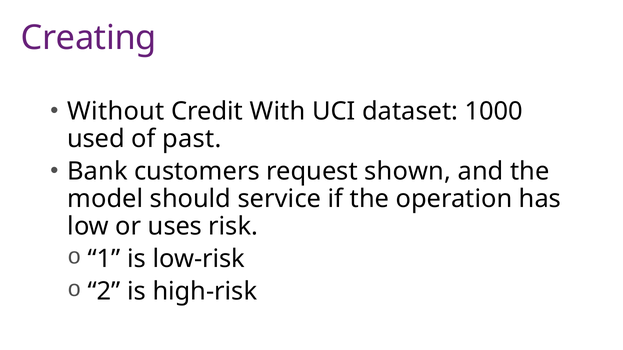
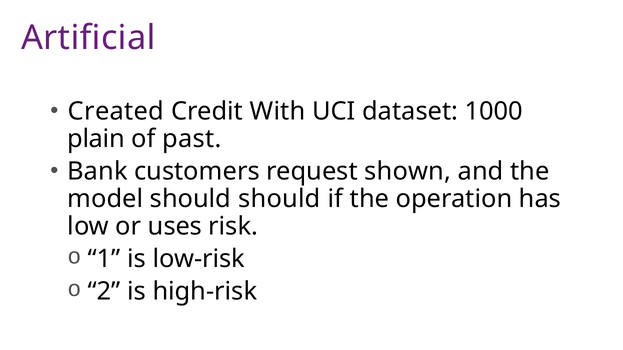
Creating: Creating -> Artificial
Without: Without -> Created
used: used -> plain
should service: service -> should
